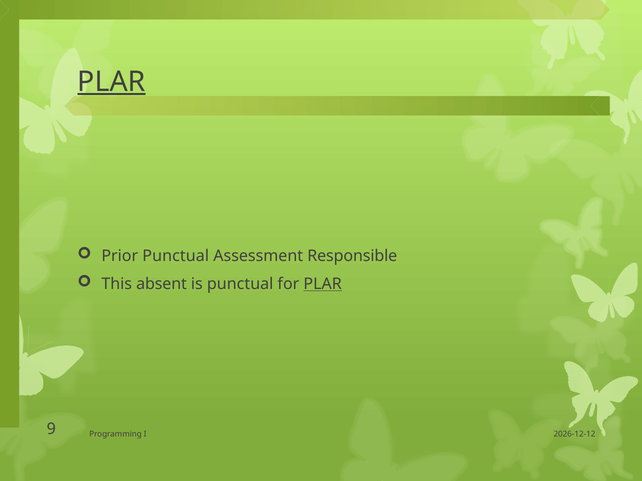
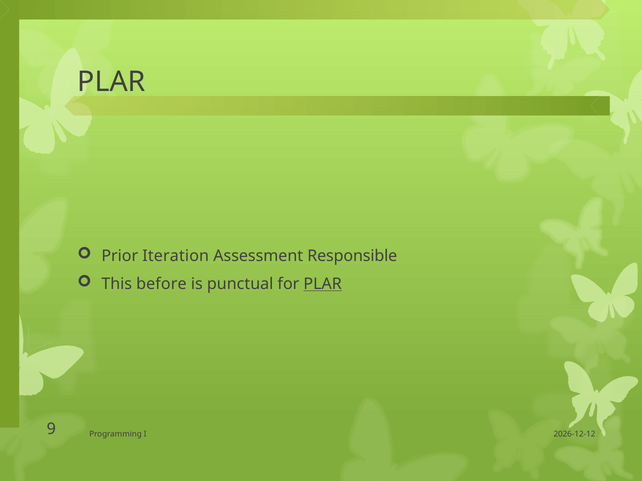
PLAR at (111, 82) underline: present -> none
Prior Punctual: Punctual -> Iteration
absent: absent -> before
